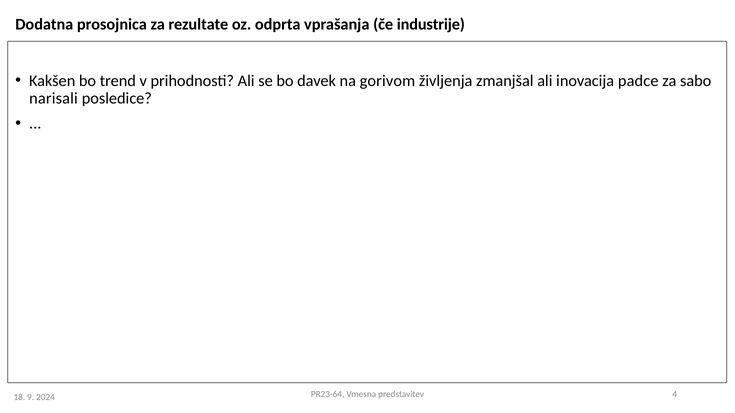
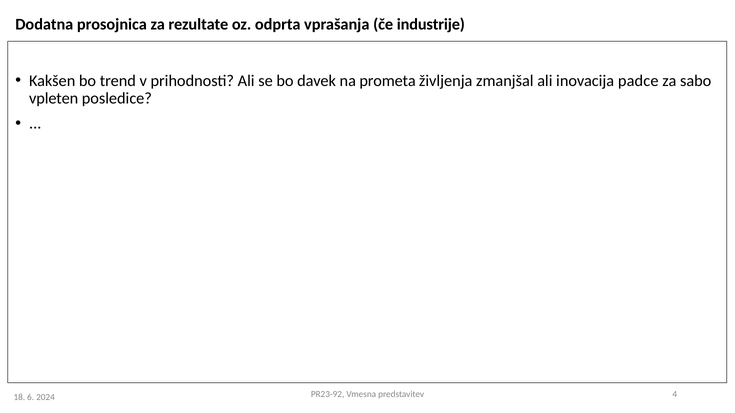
gorivom: gorivom -> prometa
narisali: narisali -> vpleten
9: 9 -> 6
PR23-64: PR23-64 -> PR23-92
